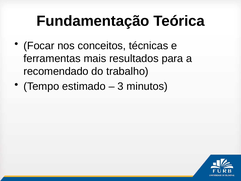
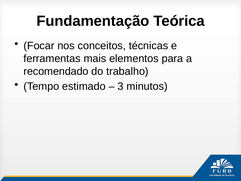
resultados: resultados -> elementos
